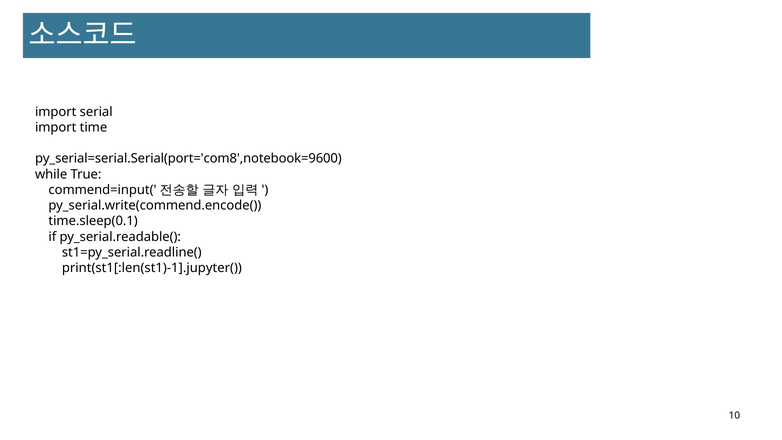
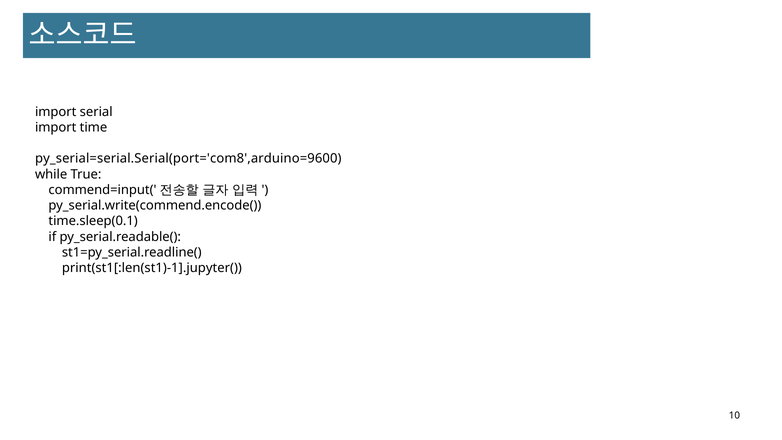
py_serial=serial.Serial(port='com8',notebook=9600: py_serial=serial.Serial(port='com8',notebook=9600 -> py_serial=serial.Serial(port='com8',arduino=9600
